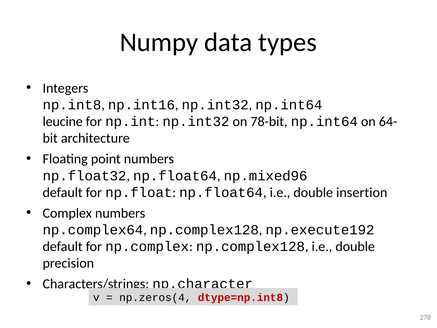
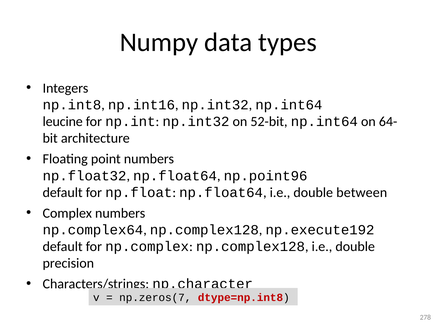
78-bit: 78-bit -> 52-bit
np.mixed96: np.mixed96 -> np.point96
insertion: insertion -> between
np.zeros(4: np.zeros(4 -> np.zeros(7
